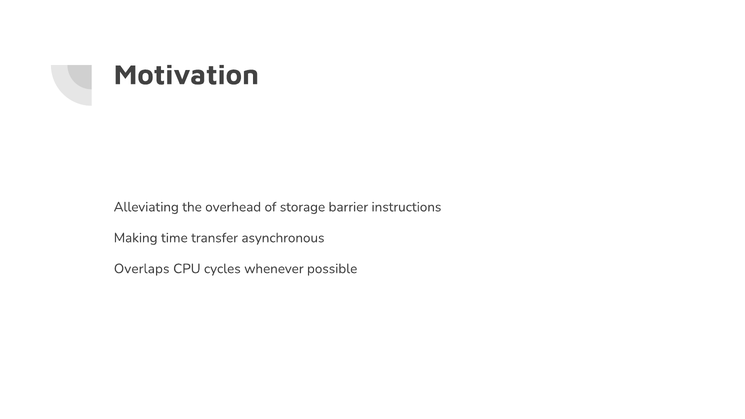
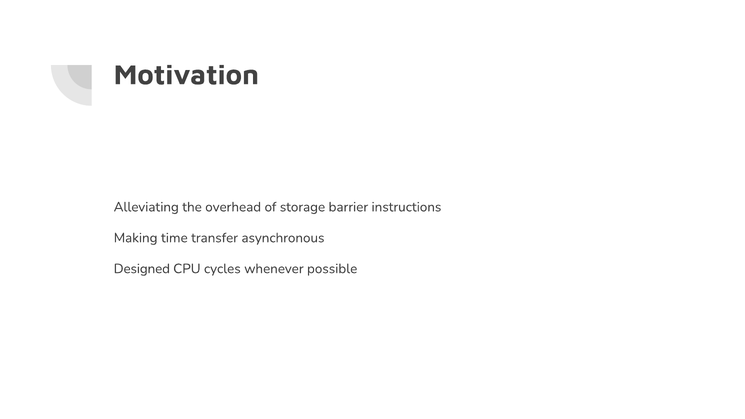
Overlaps: Overlaps -> Designed
